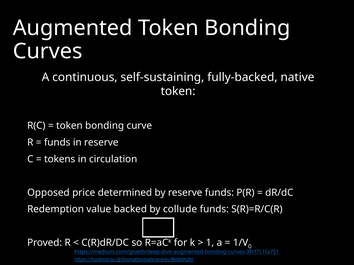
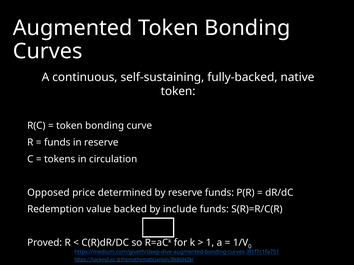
collude: collude -> include
